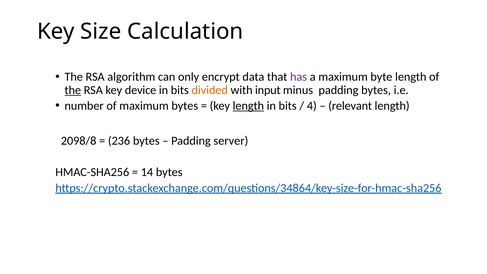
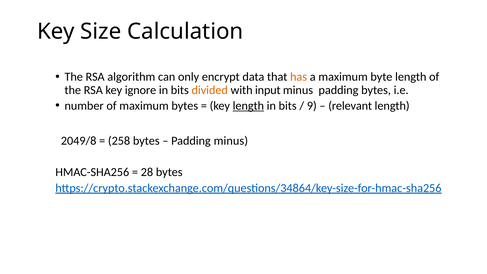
has colour: purple -> orange
the at (73, 90) underline: present -> none
device: device -> ignore
4: 4 -> 9
2098/8: 2098/8 -> 2049/8
236: 236 -> 258
Padding server: server -> minus
14: 14 -> 28
